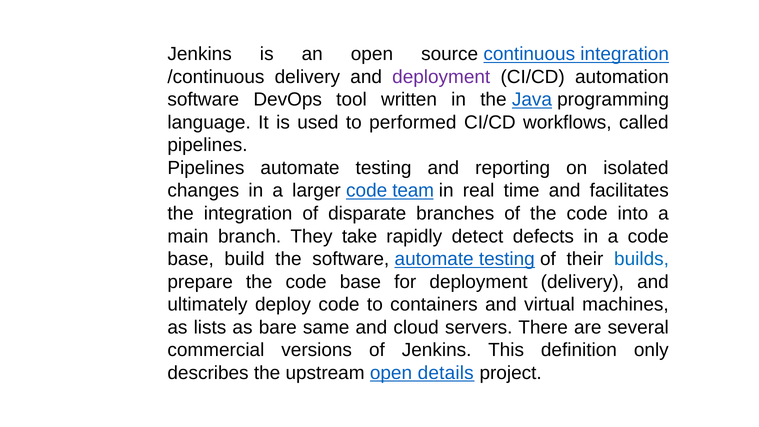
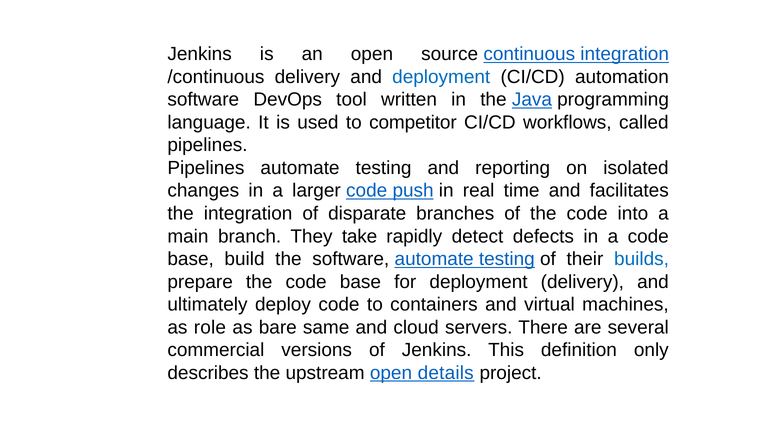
deployment at (441, 77) colour: purple -> blue
performed: performed -> competitor
team: team -> push
lists: lists -> role
